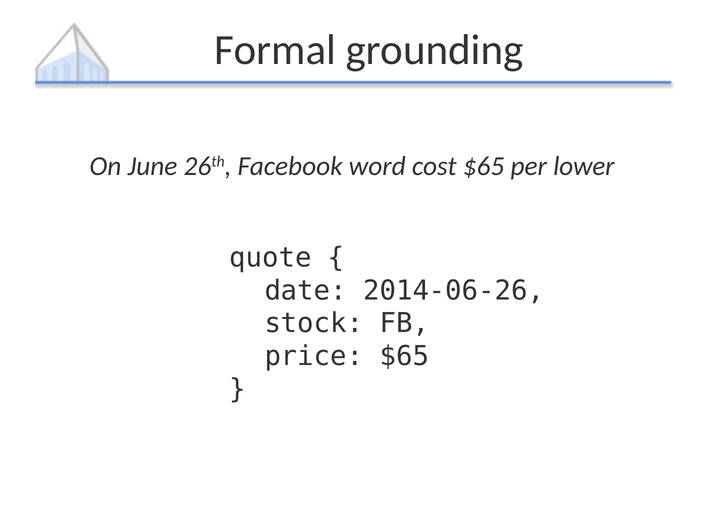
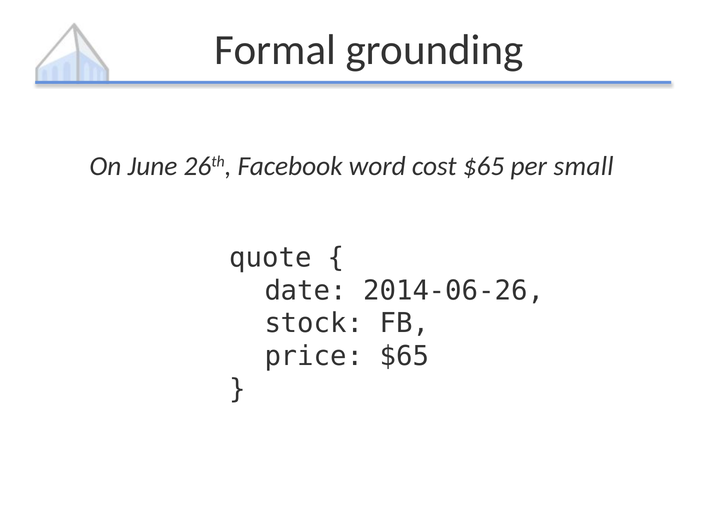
lower: lower -> small
